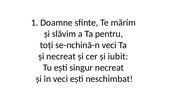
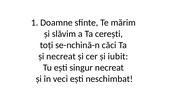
pentru: pentru -> cerești
se-nchină-n veci: veci -> căci
